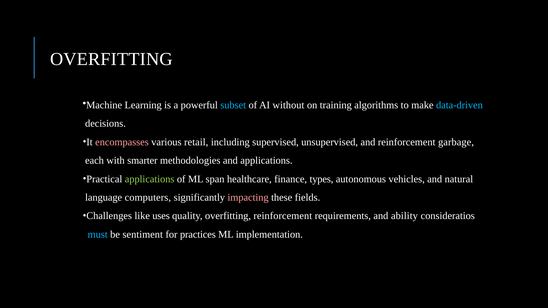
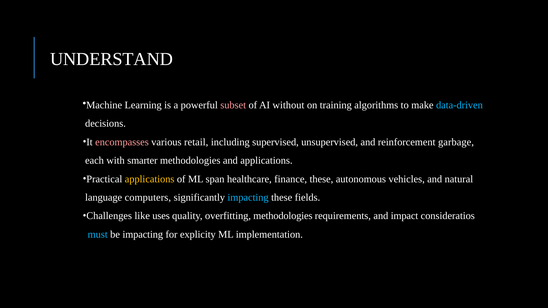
OVERFITTING at (111, 59): OVERFITTING -> UNDERSTAND
subset colour: light blue -> pink
applications at (150, 179) colour: light green -> yellow
finance types: types -> these
impacting at (248, 198) colour: pink -> light blue
overfitting reinforcement: reinforcement -> methodologies
ability: ability -> impact
be sentiment: sentiment -> impacting
practices: practices -> explicity
